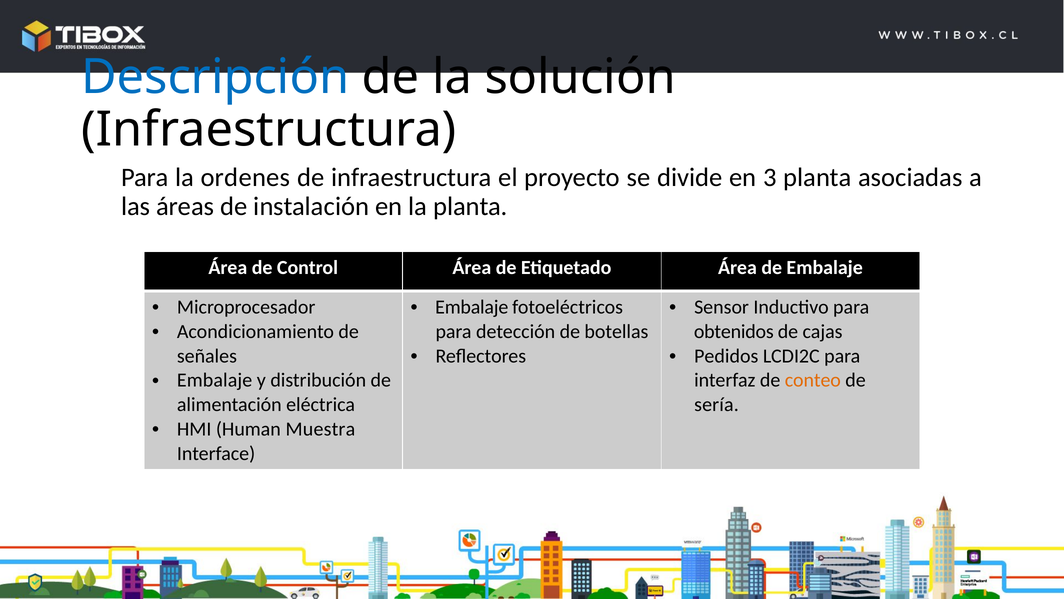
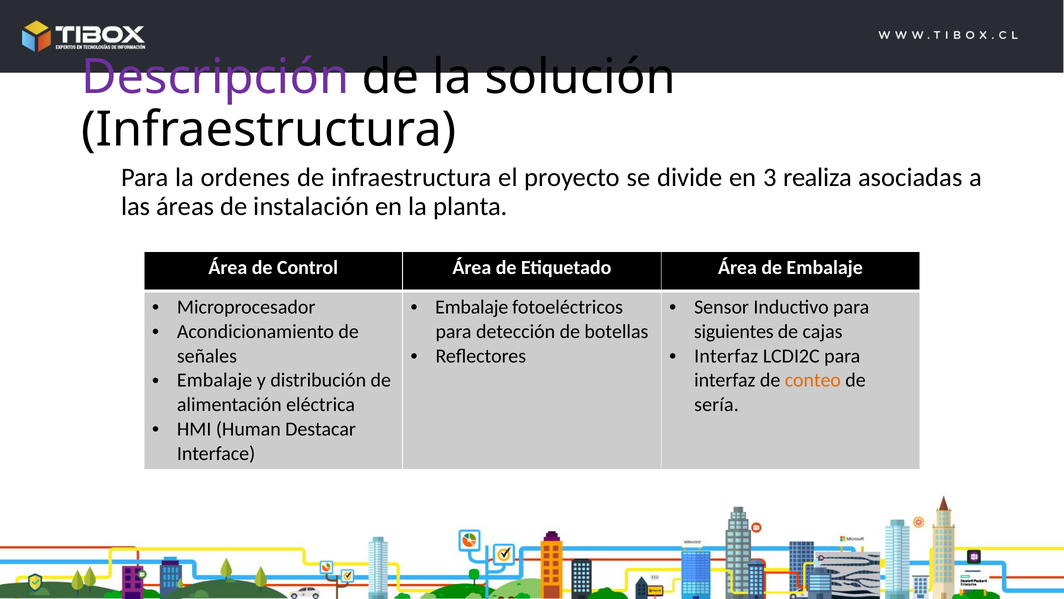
Descripción colour: blue -> purple
3 planta: planta -> realiza
obtenidos: obtenidos -> siguientes
Pedidos at (726, 356): Pedidos -> Interfaz
Muestra: Muestra -> Destacar
